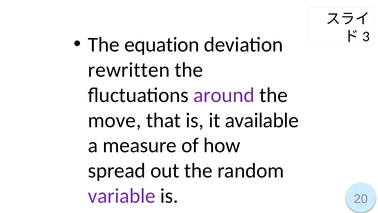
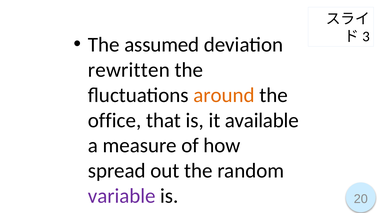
equation: equation -> assumed
around colour: purple -> orange
move: move -> office
